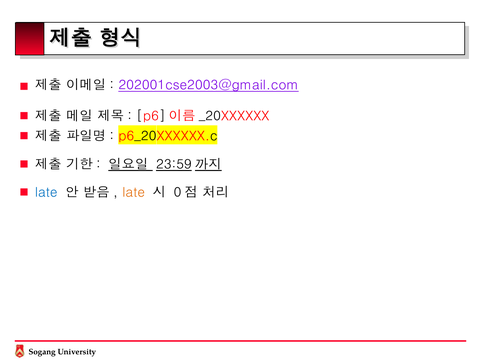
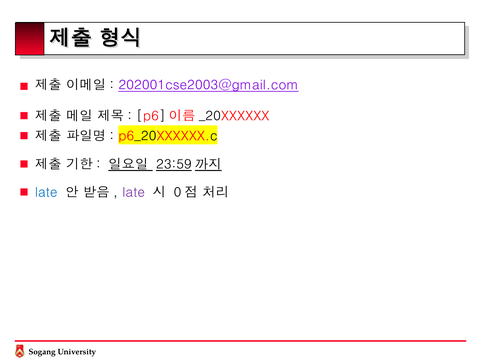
late at (134, 192) colour: orange -> purple
